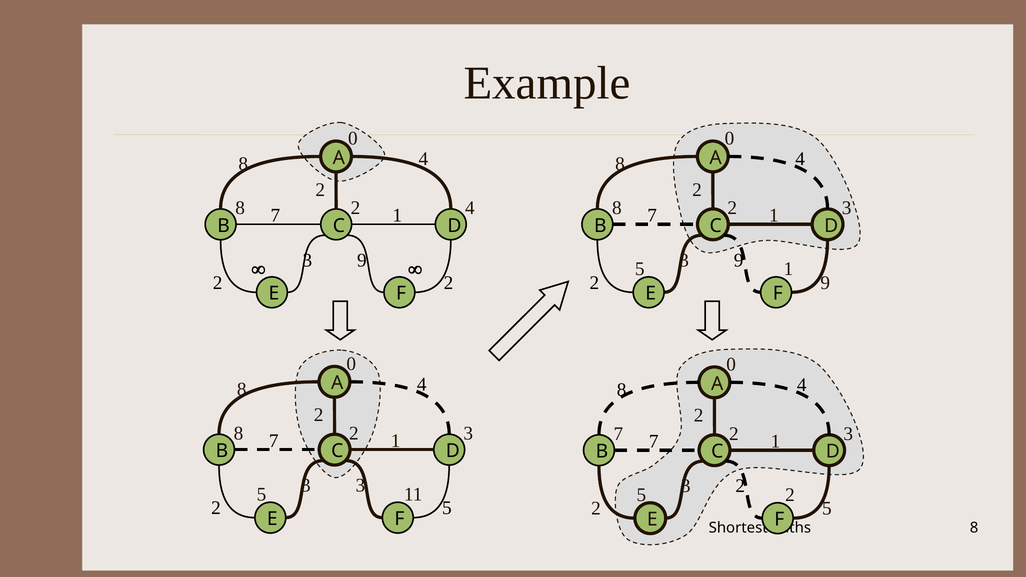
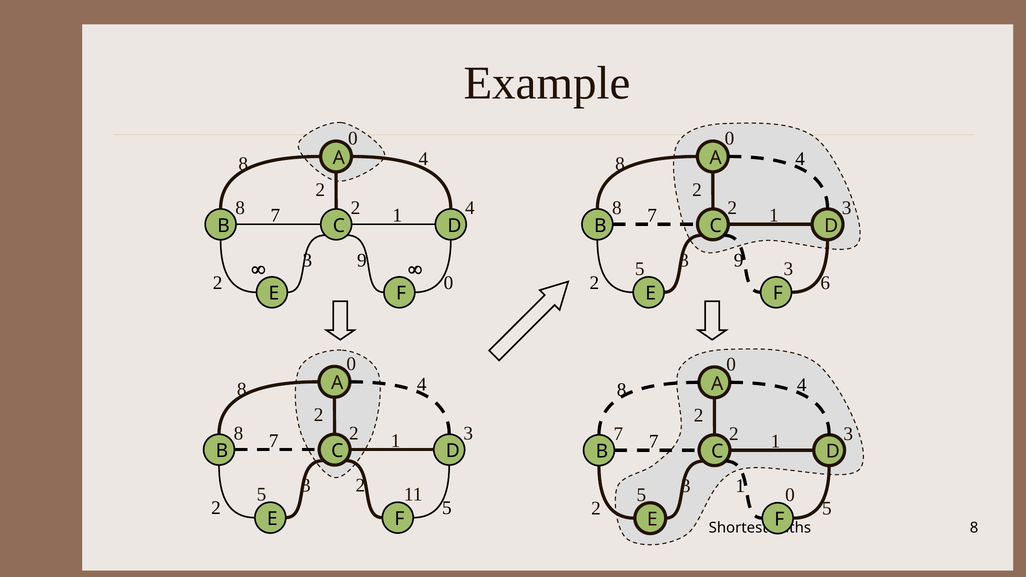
5 1: 1 -> 3
2 at (448, 283): 2 -> 0
2 9: 9 -> 6
3 at (360, 486): 3 -> 2
2 at (740, 486): 2 -> 1
2 at (790, 495): 2 -> 0
